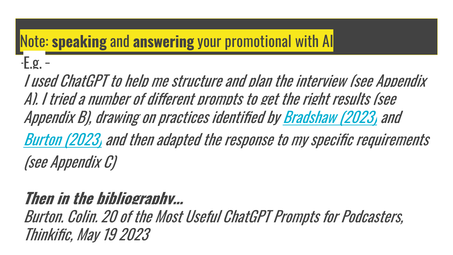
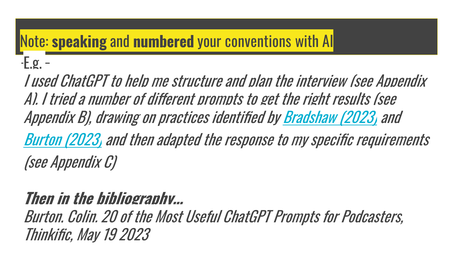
answering: answering -> numbered
promotional: promotional -> conventions
